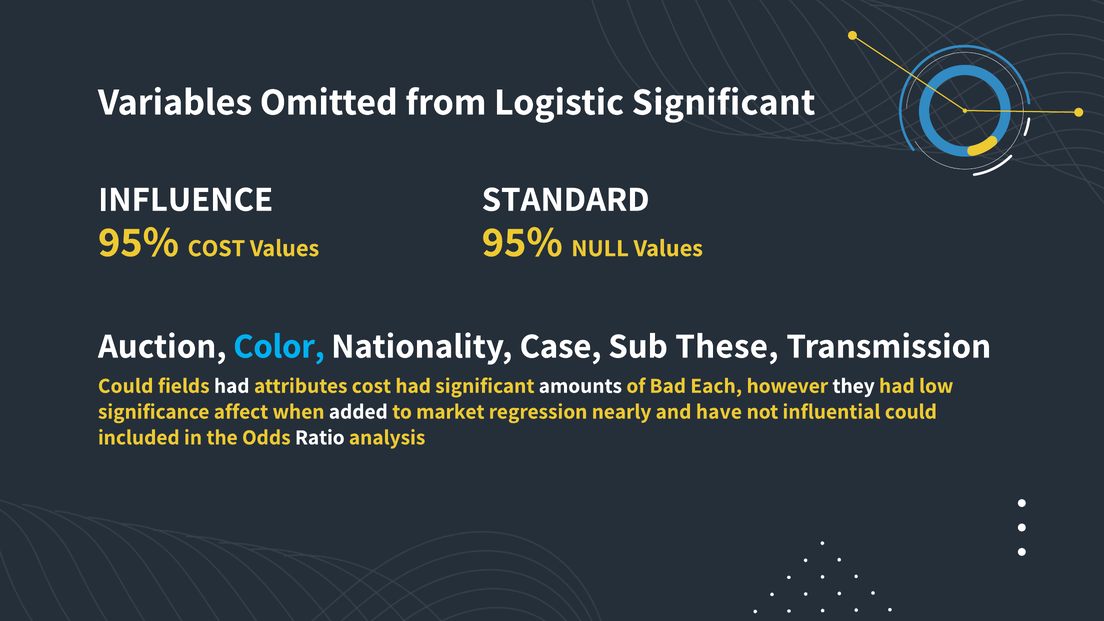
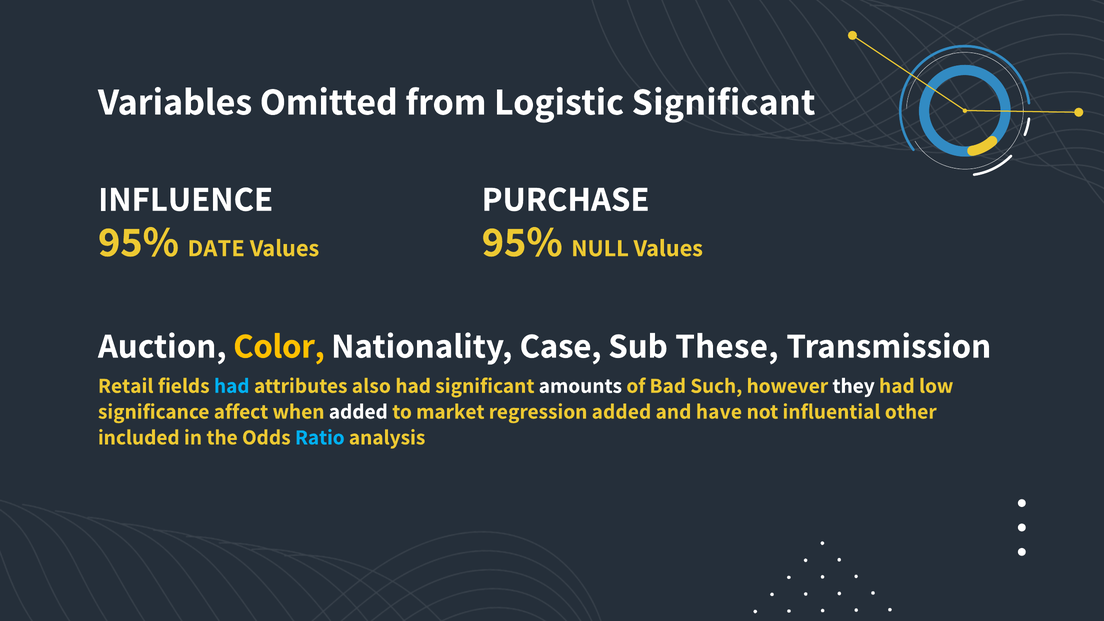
STANDARD: STANDARD -> PURCHASE
95% COST: COST -> DATE
Color colour: light blue -> yellow
Could at (126, 386): Could -> Retail
had at (232, 386) colour: white -> light blue
attributes cost: cost -> also
Each: Each -> Such
regression nearly: nearly -> added
influential could: could -> other
Ratio colour: white -> light blue
